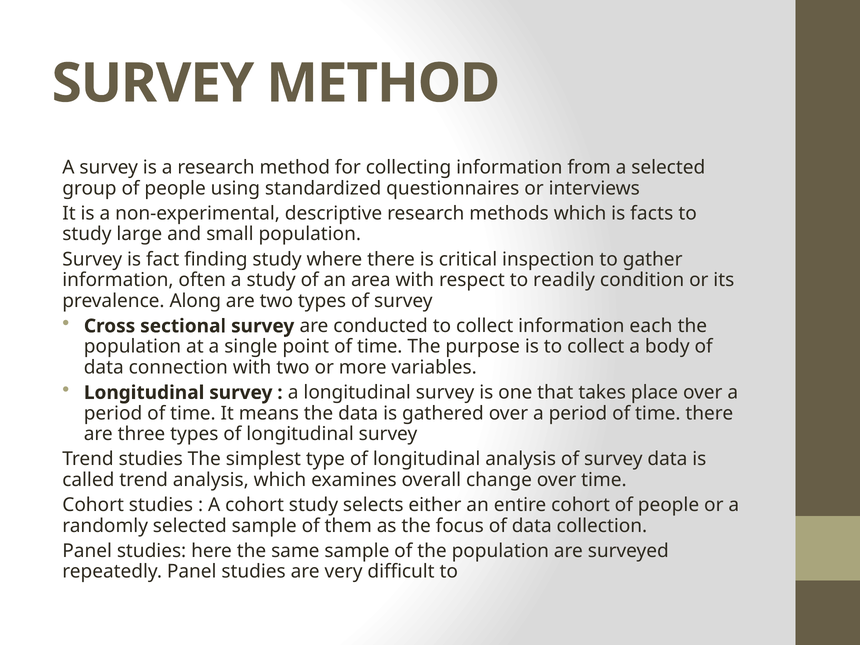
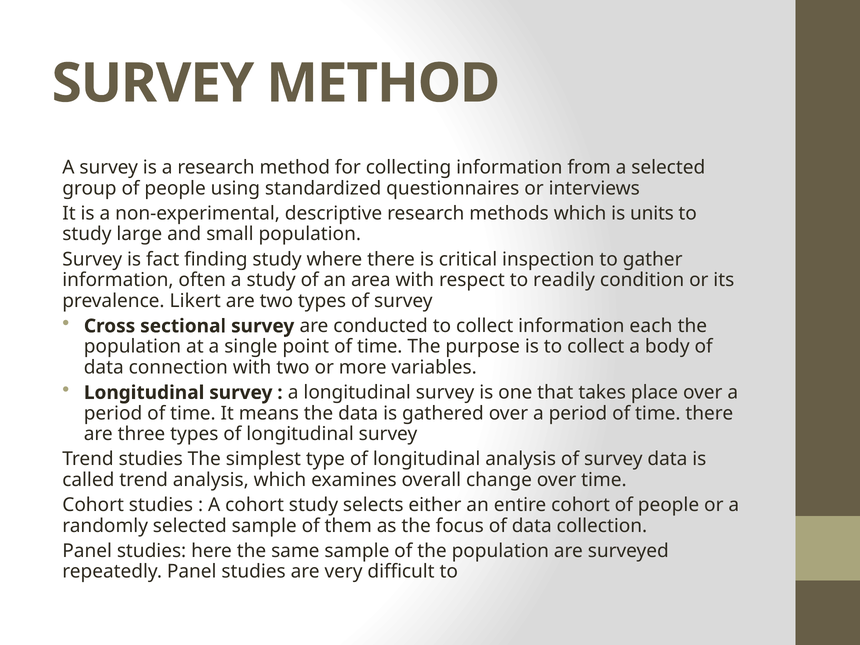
facts: facts -> units
Along: Along -> Likert
